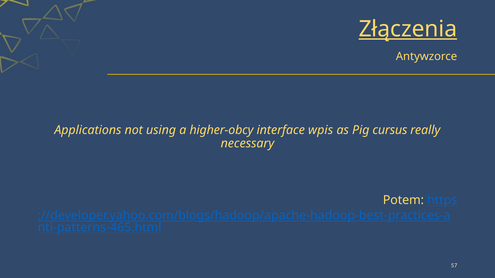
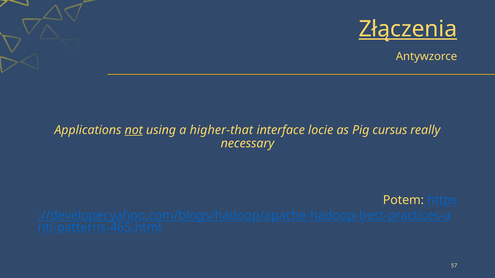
not underline: none -> present
higher-obcy: higher-obcy -> higher-that
wpis: wpis -> locie
